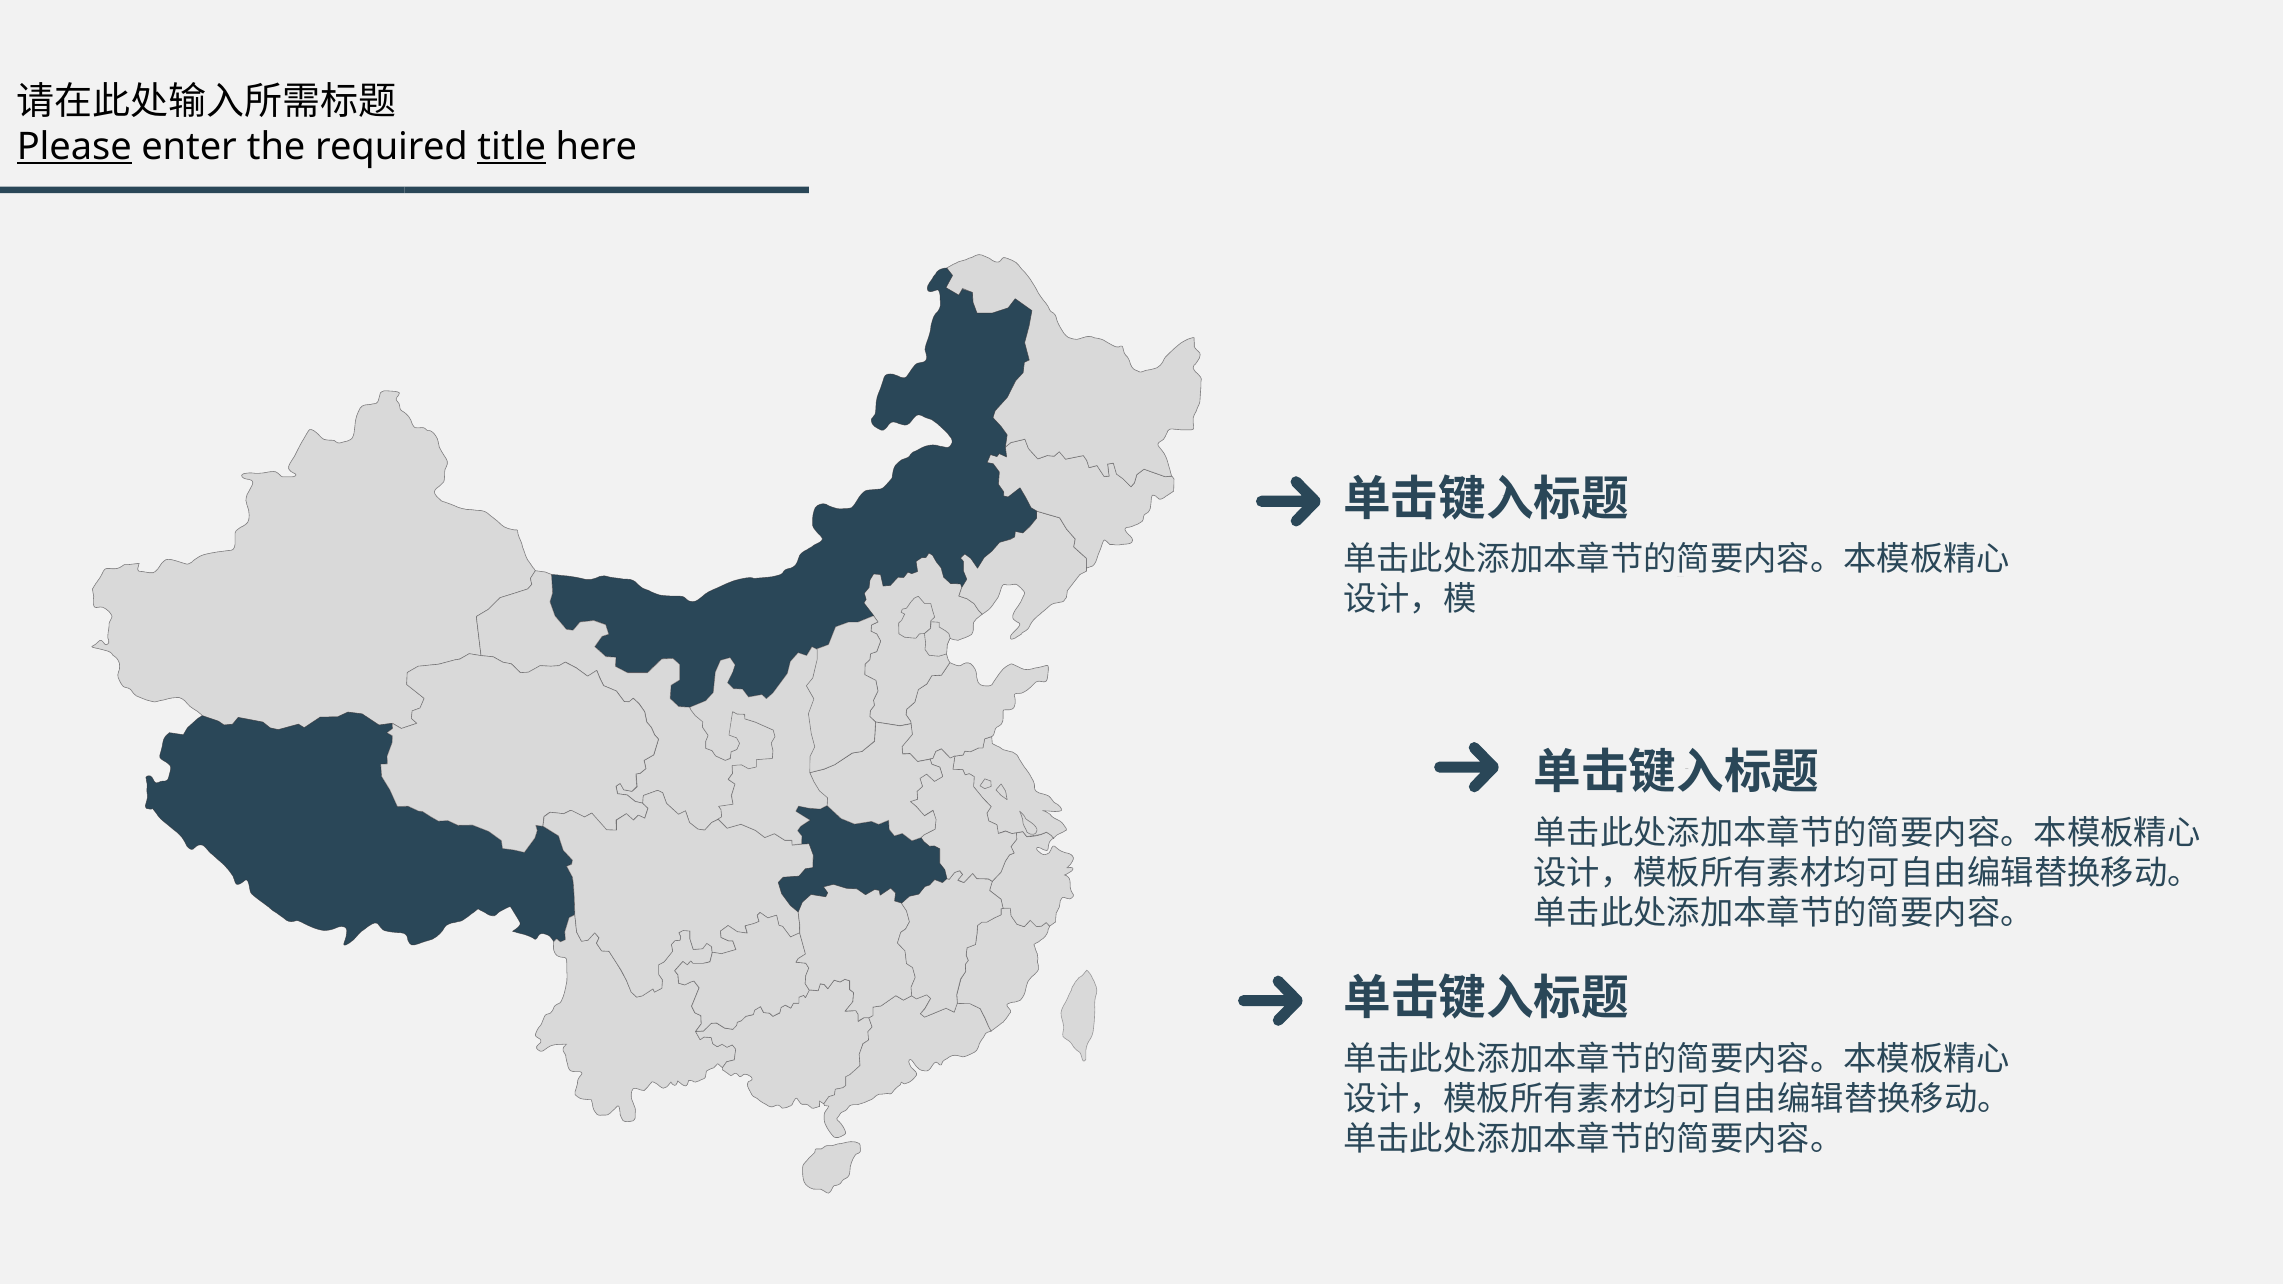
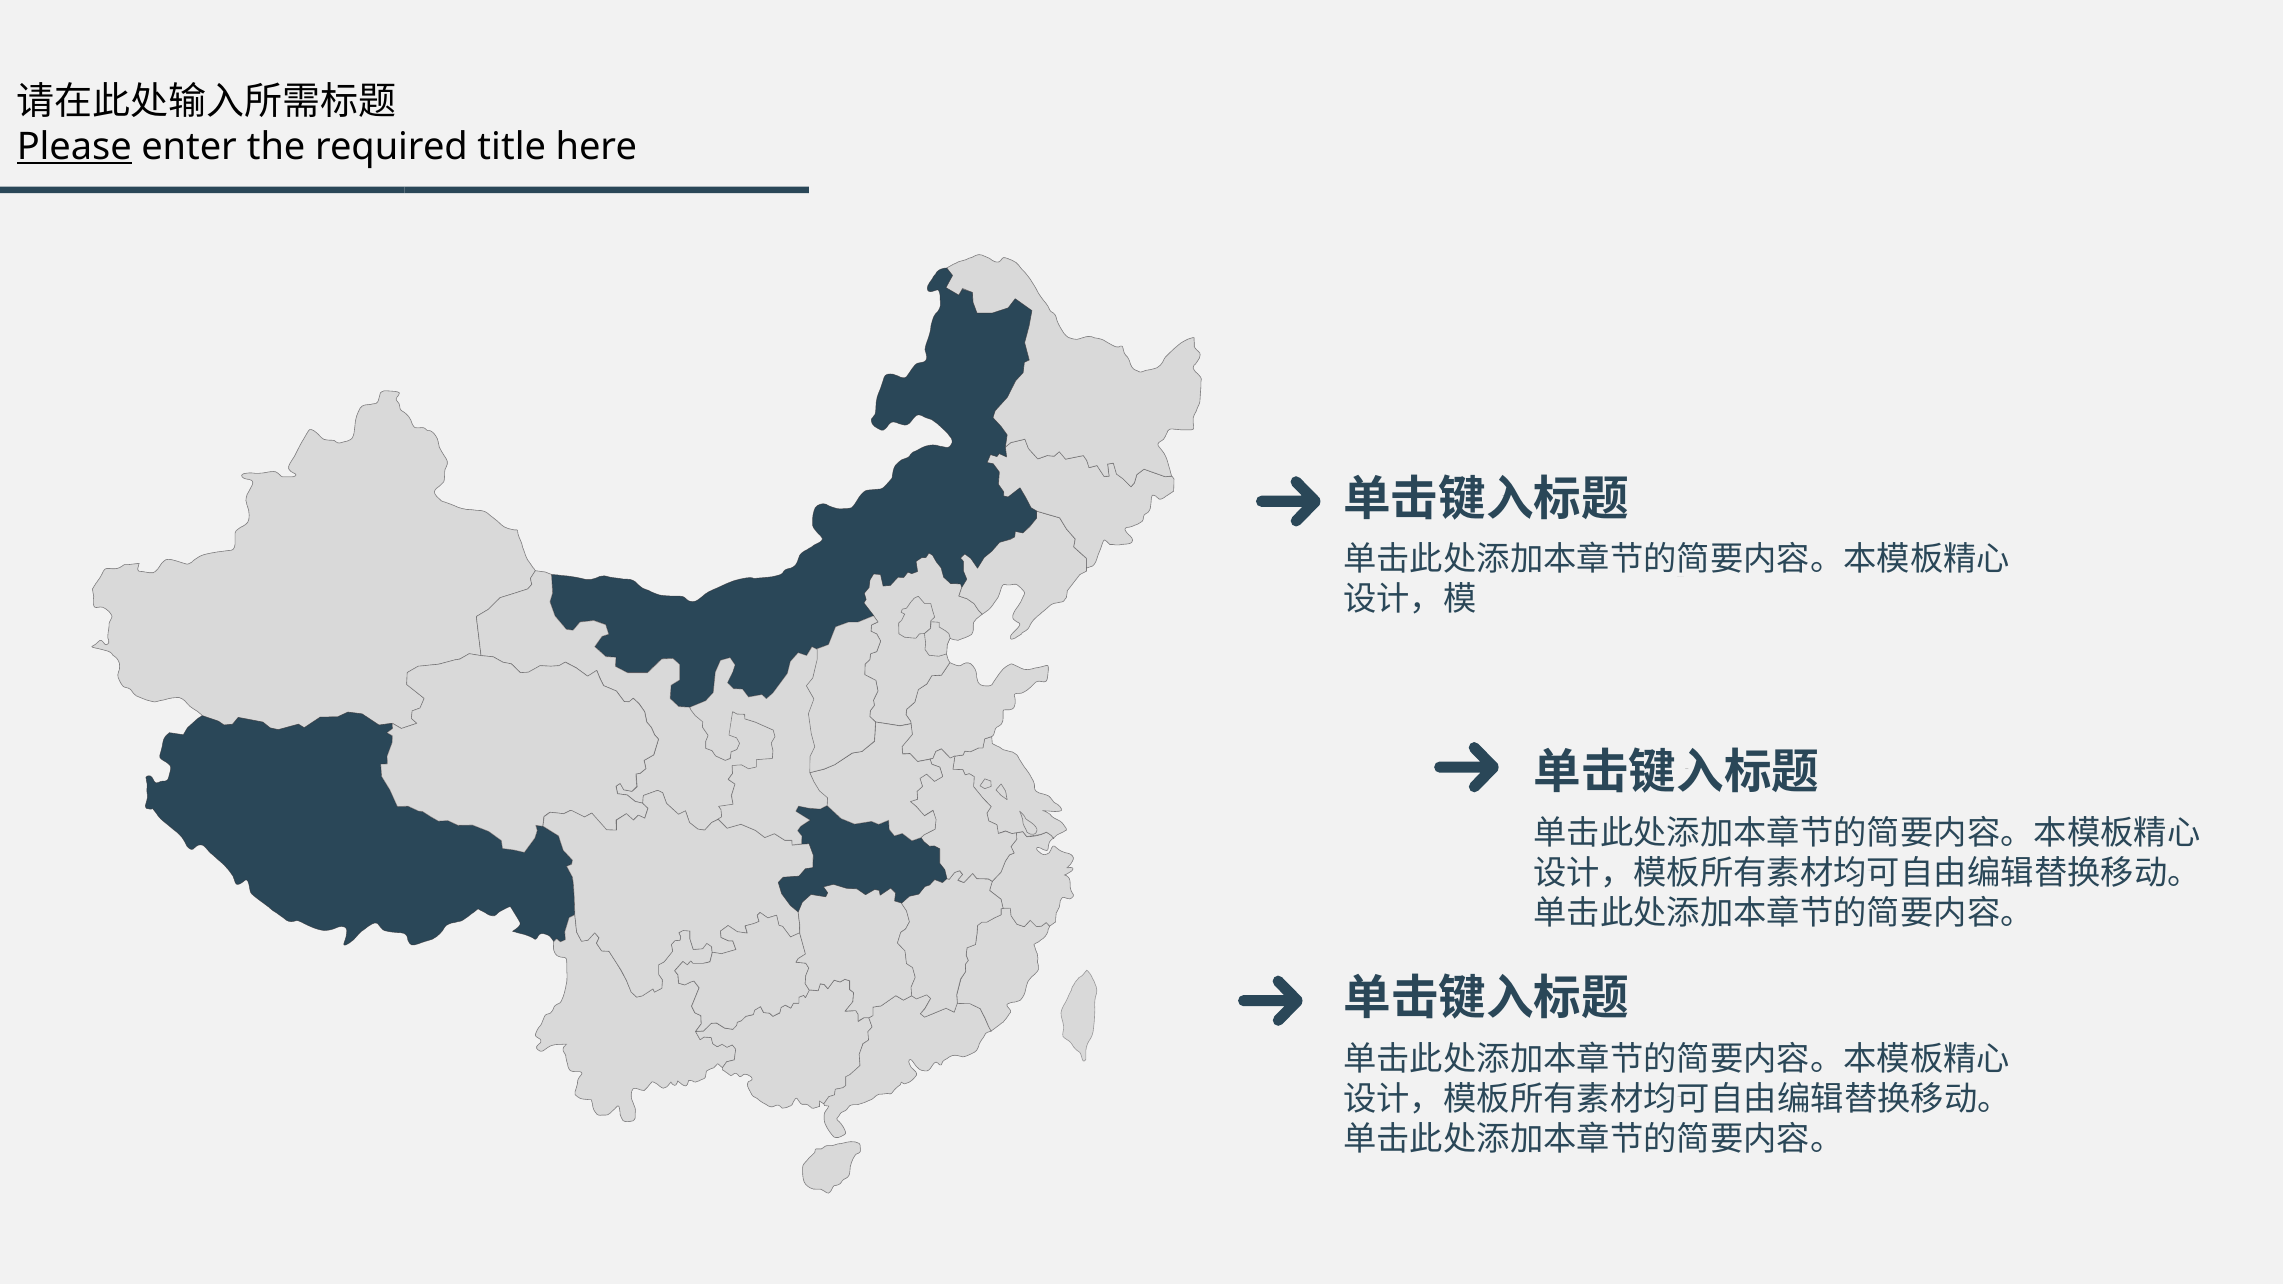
title underline: present -> none
